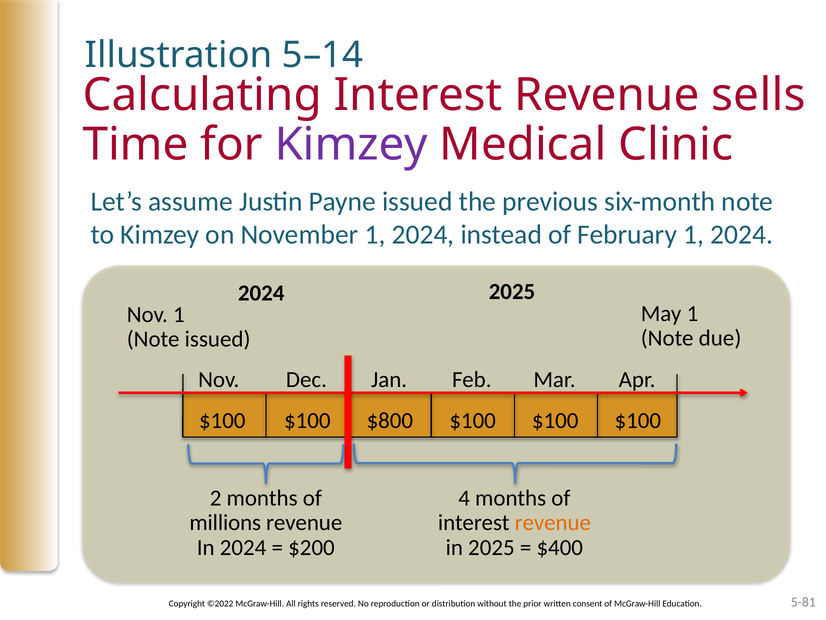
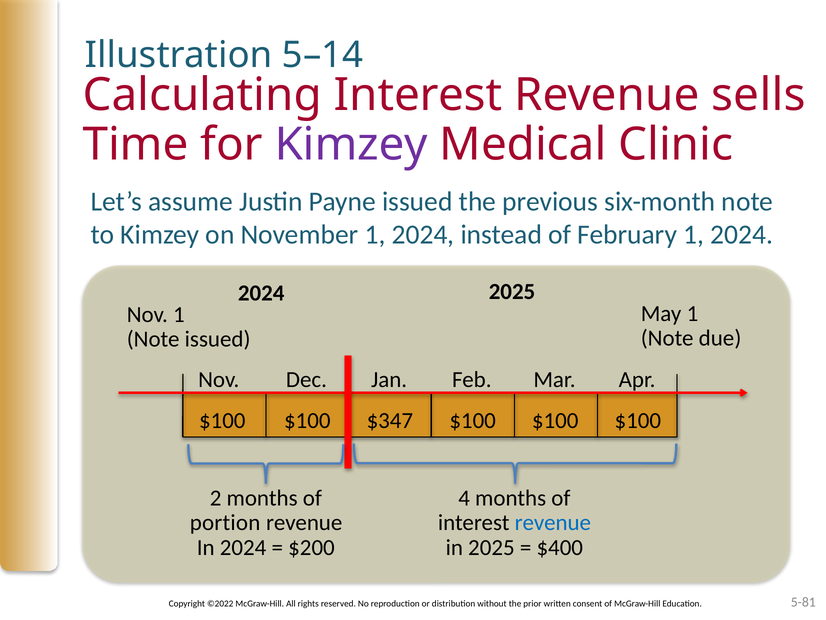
$800: $800 -> $347
millions: millions -> portion
revenue at (553, 522) colour: orange -> blue
